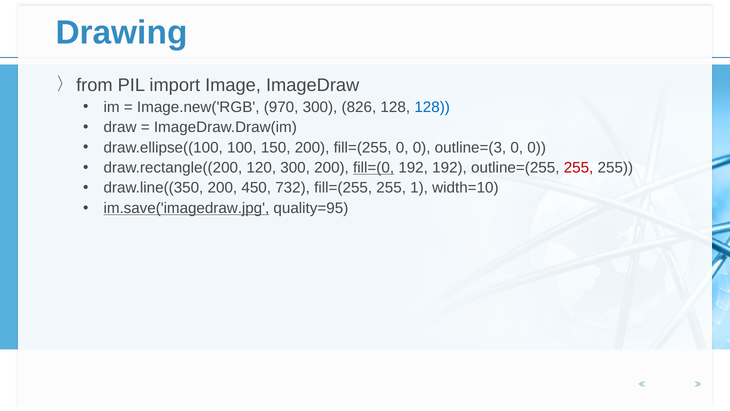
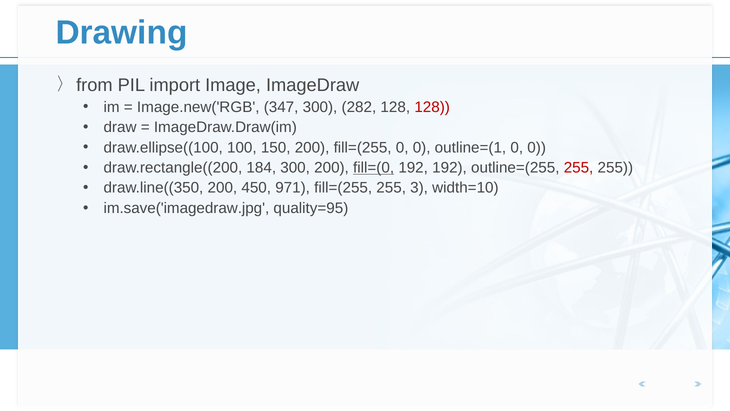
970: 970 -> 347
826: 826 -> 282
128 at (432, 107) colour: blue -> red
outline=(3: outline=(3 -> outline=(1
120: 120 -> 184
732: 732 -> 971
1: 1 -> 3
im.save('imagedraw.jpg underline: present -> none
